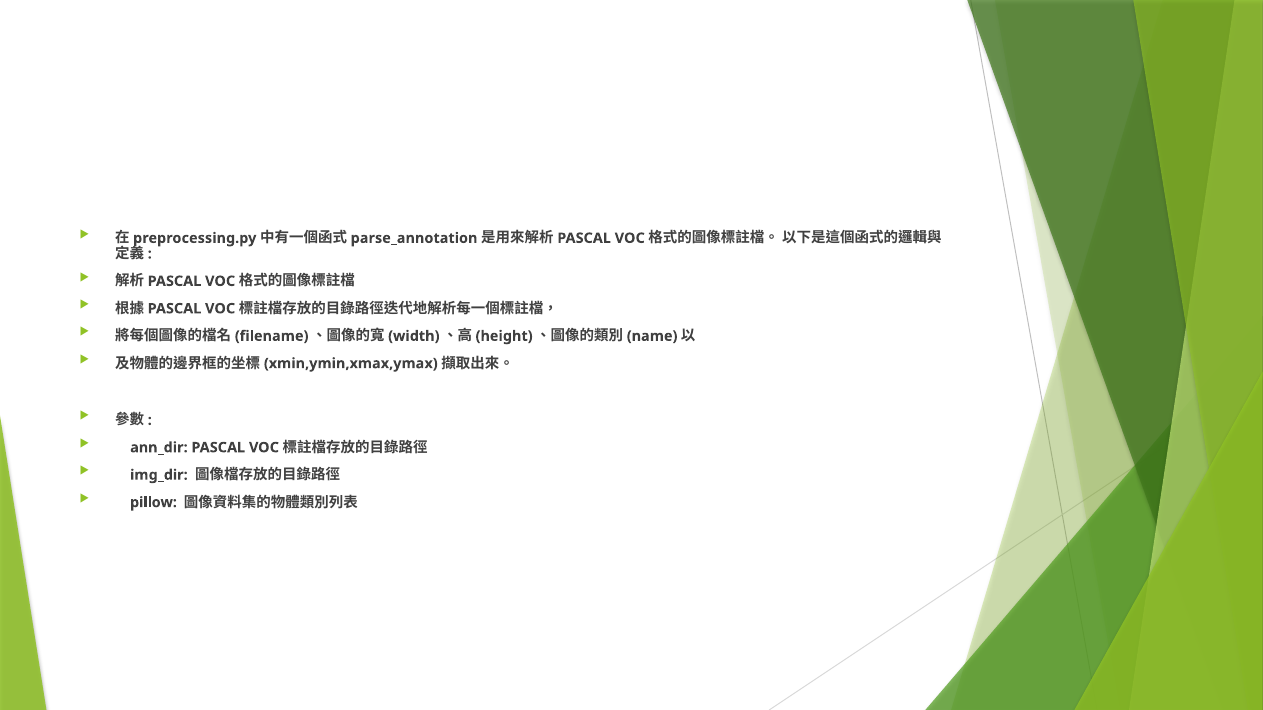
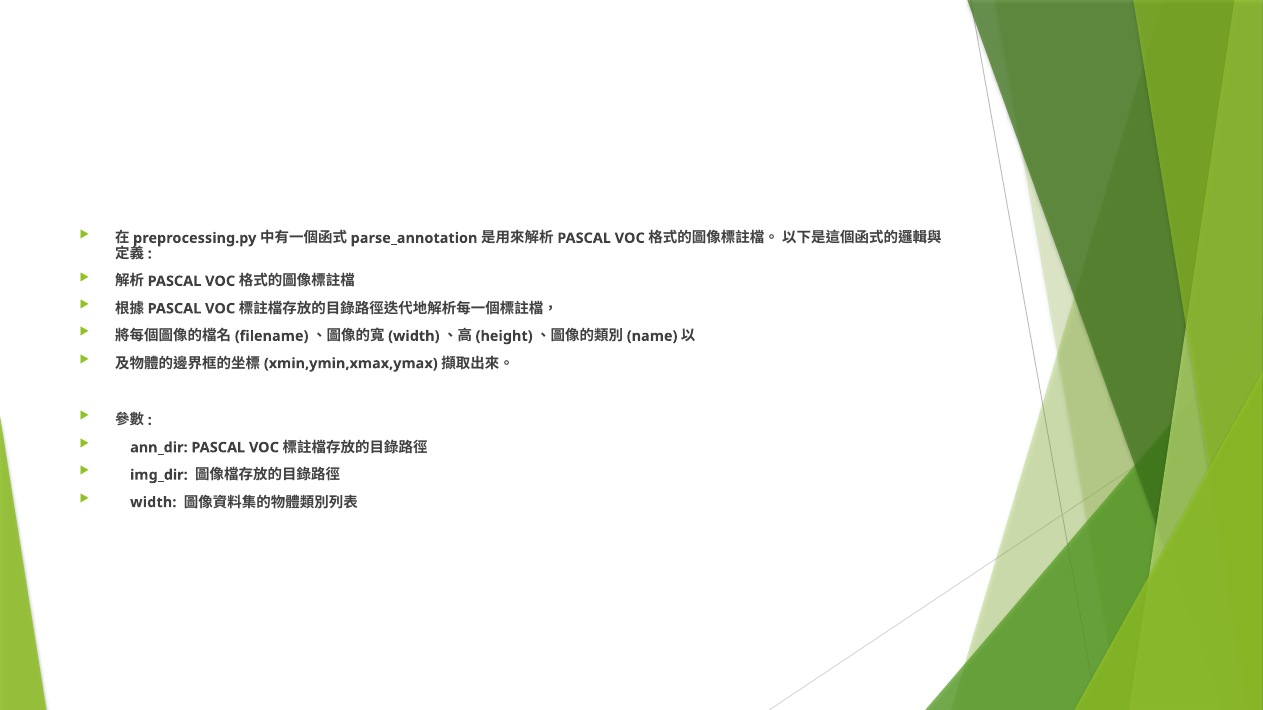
pillow at (153, 503): pillow -> width
